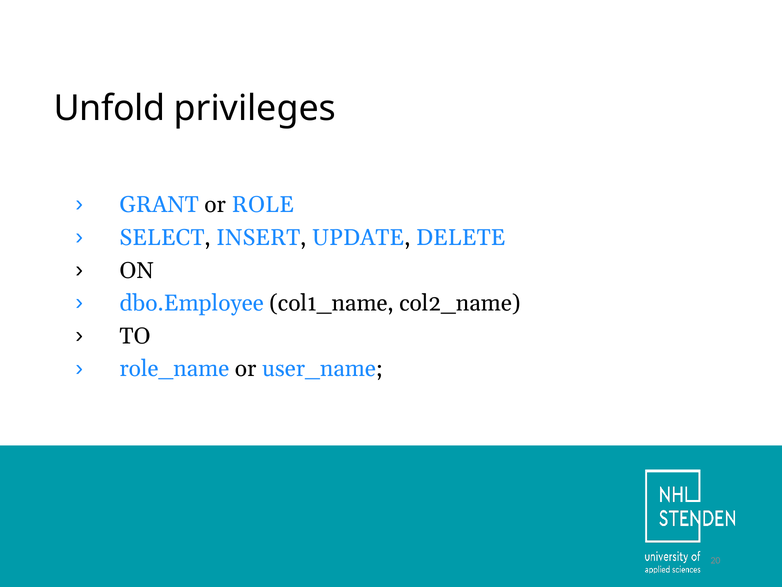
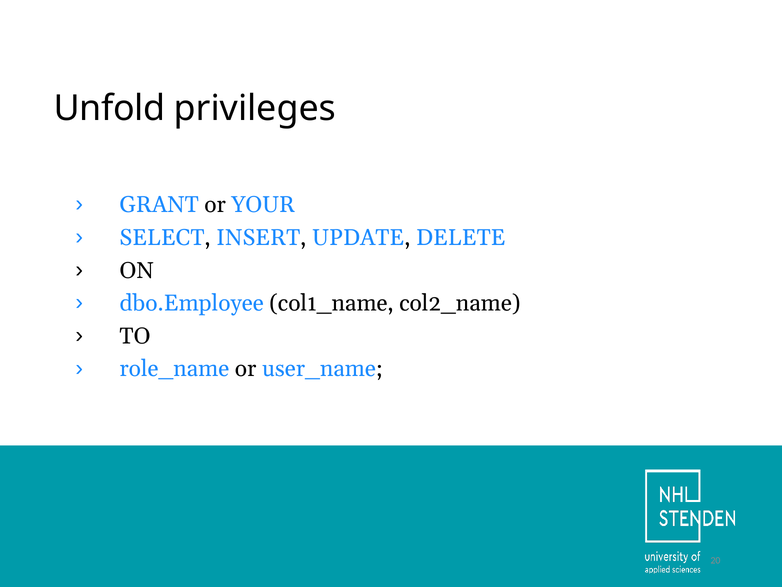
ROLE: ROLE -> YOUR
